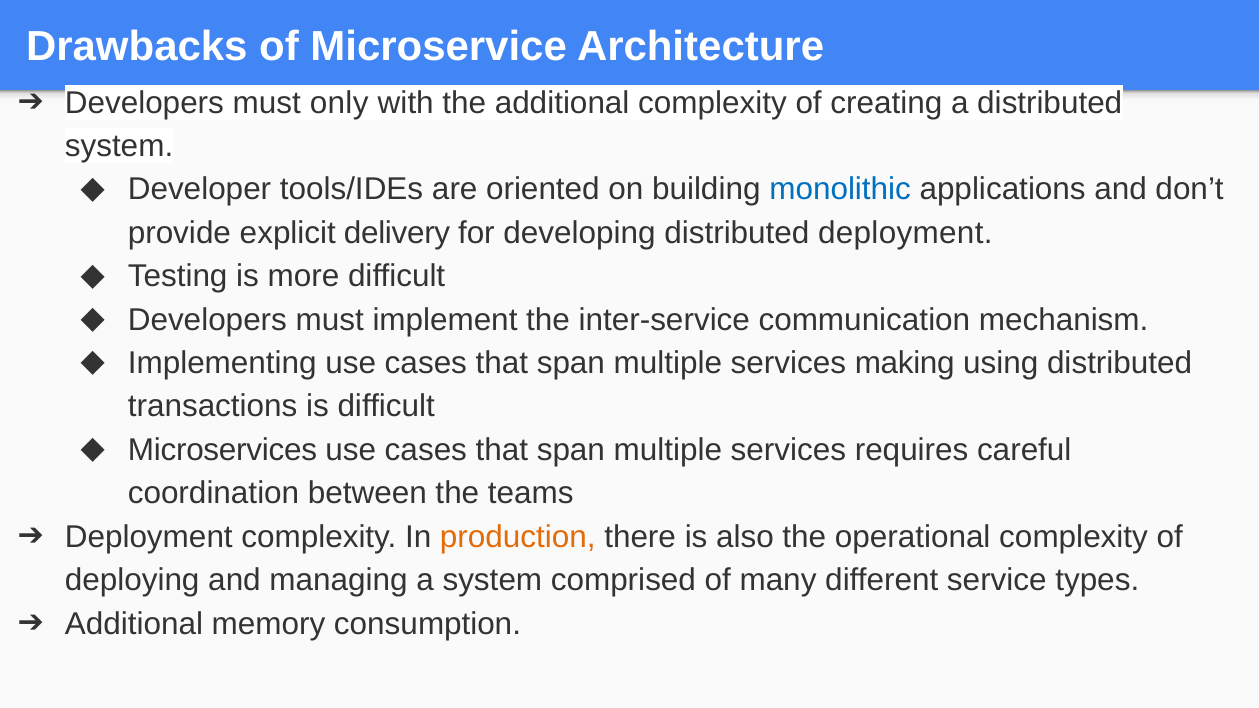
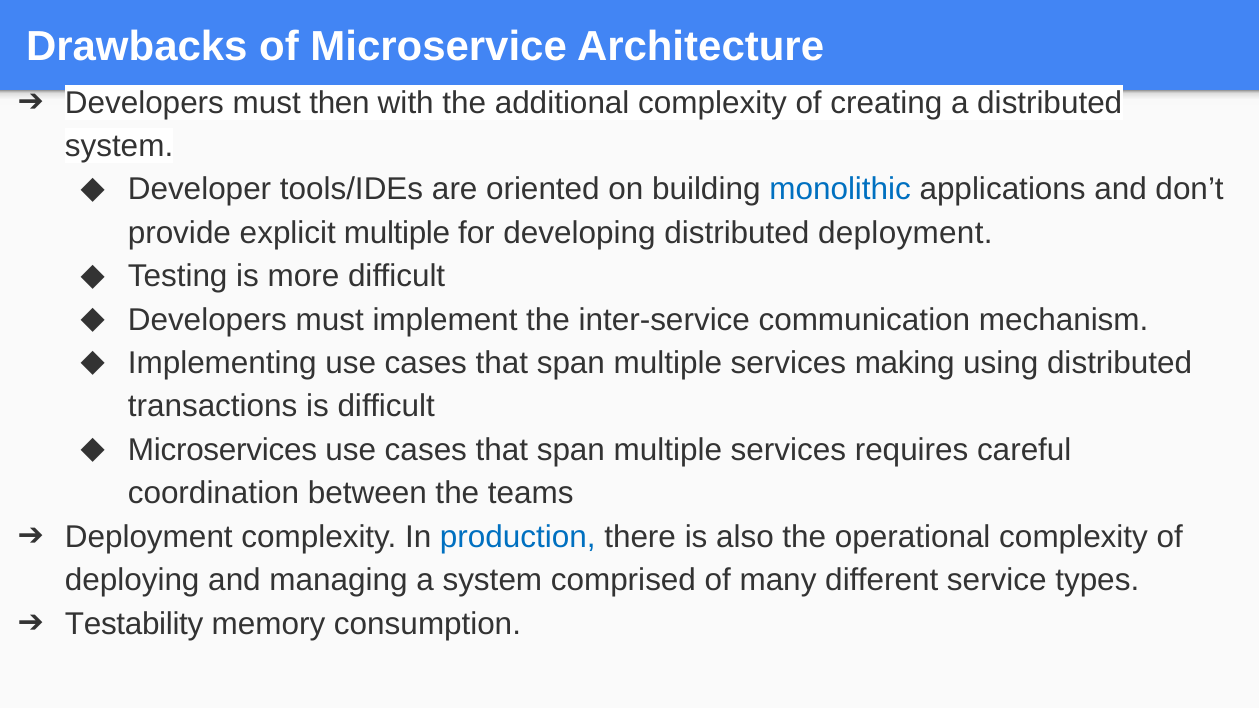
only: only -> then
explicit delivery: delivery -> multiple
production colour: orange -> blue
Additional at (134, 624): Additional -> Testability
